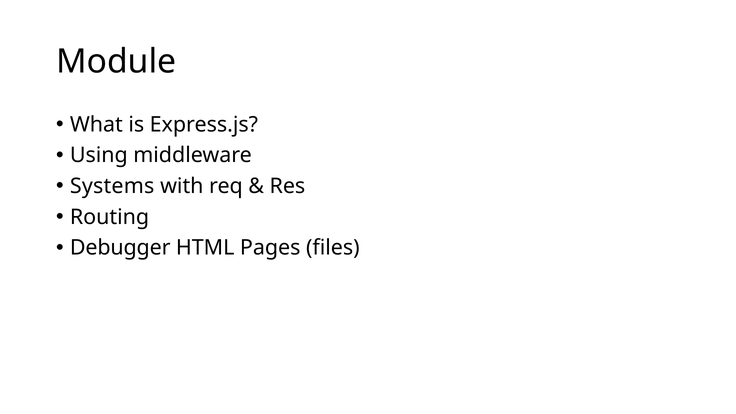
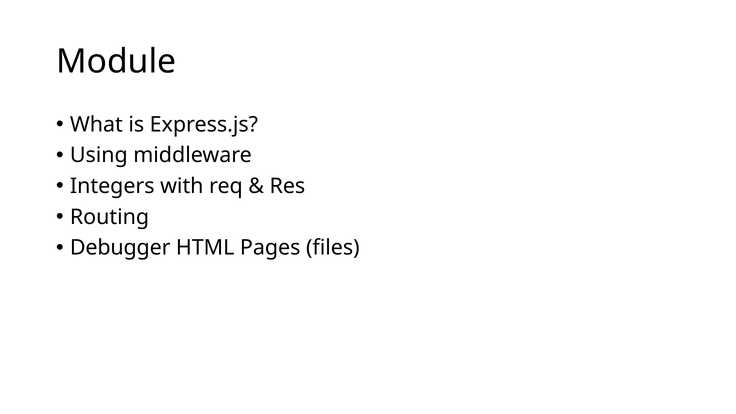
Systems: Systems -> Integers
